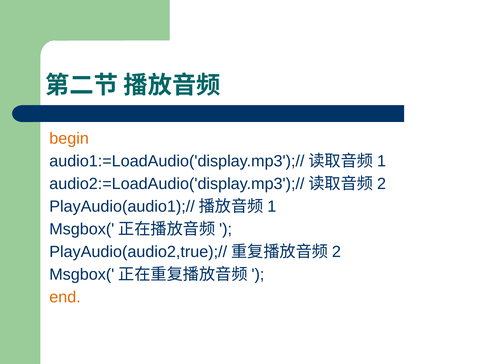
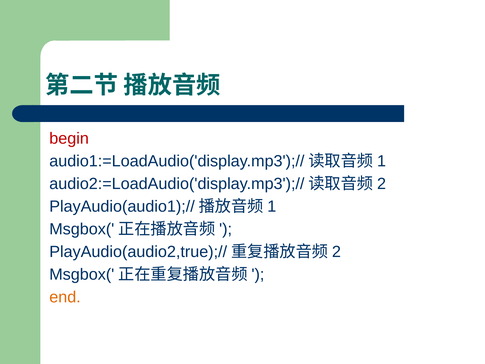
begin colour: orange -> red
